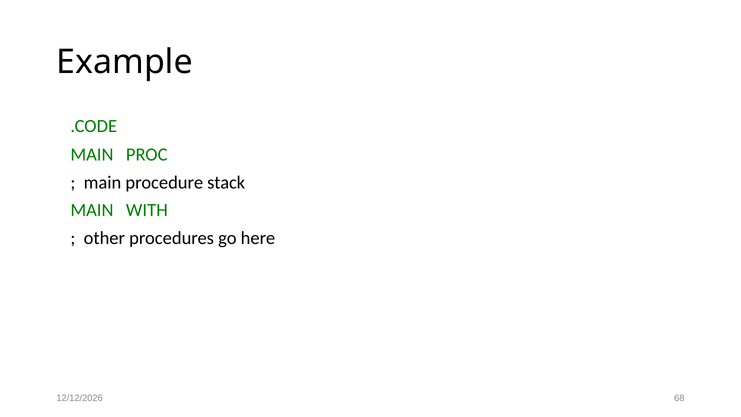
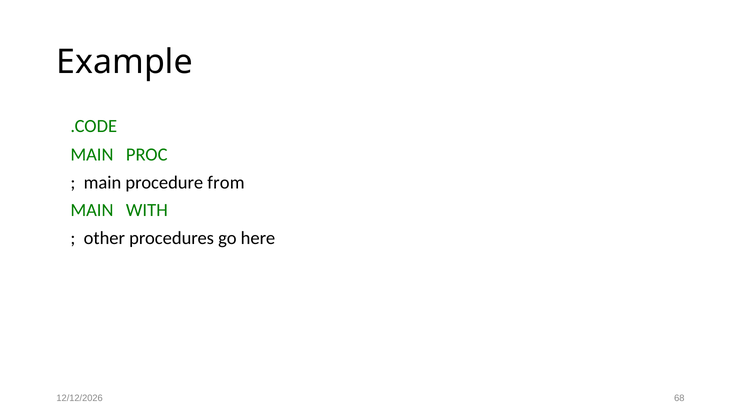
stack: stack -> from
